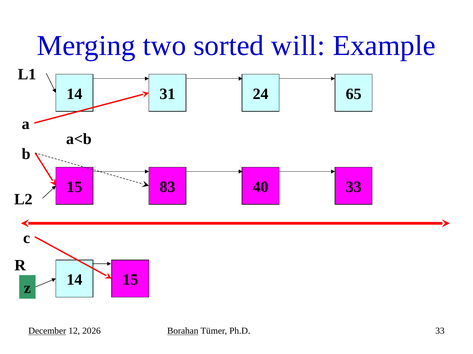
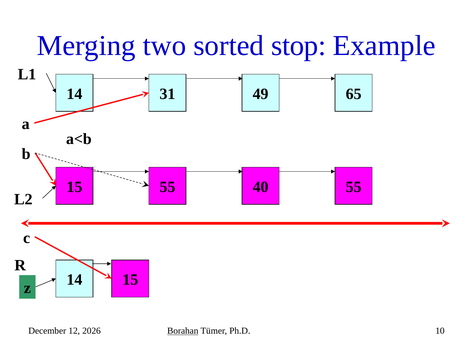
will: will -> stop
24: 24 -> 49
15 83: 83 -> 55
40 33: 33 -> 55
December underline: present -> none
Ph.D 33: 33 -> 10
